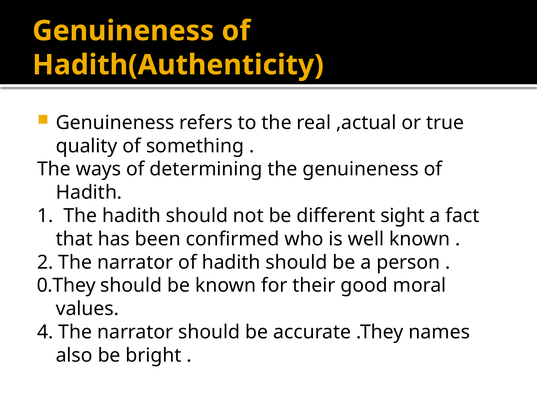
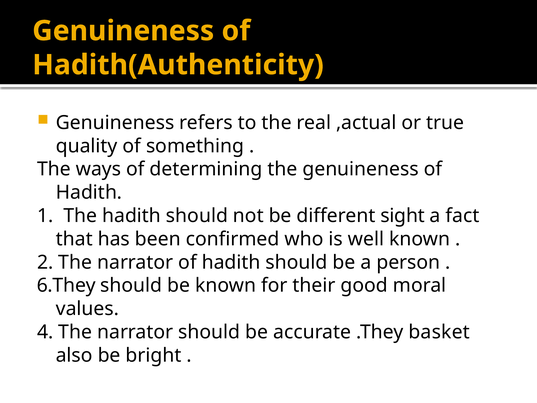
0.They: 0.They -> 6.They
names: names -> basket
